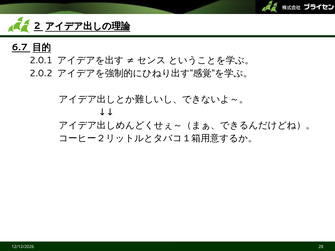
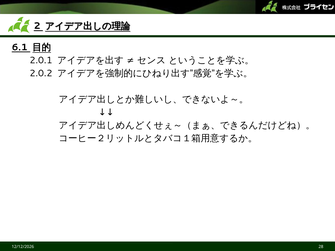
6.7: 6.7 -> 6.1
